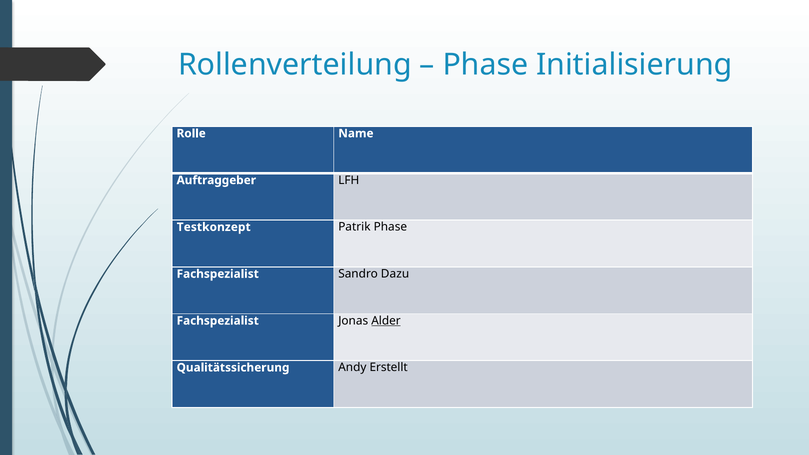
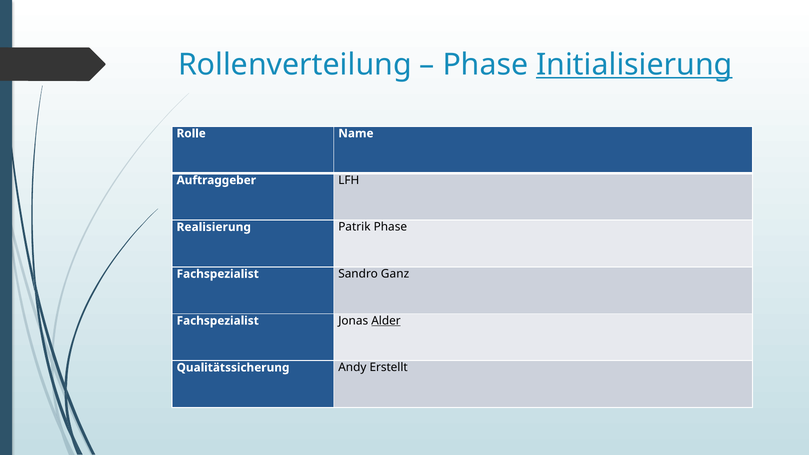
Initialisierung underline: none -> present
Testkonzept: Testkonzept -> Realisierung
Dazu: Dazu -> Ganz
